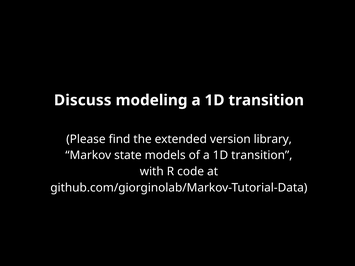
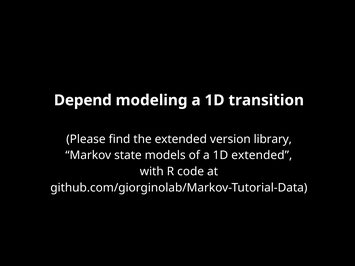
Discuss: Discuss -> Depend
of a 1D transition: transition -> extended
